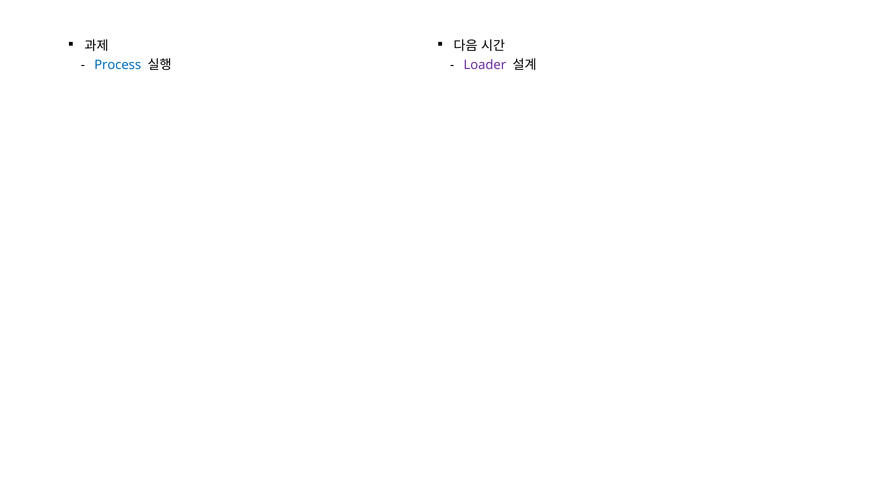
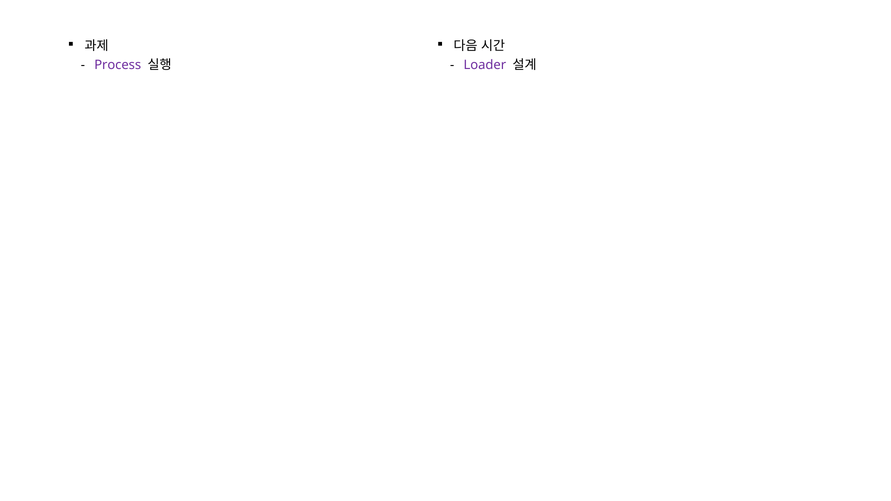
Process colour: blue -> purple
